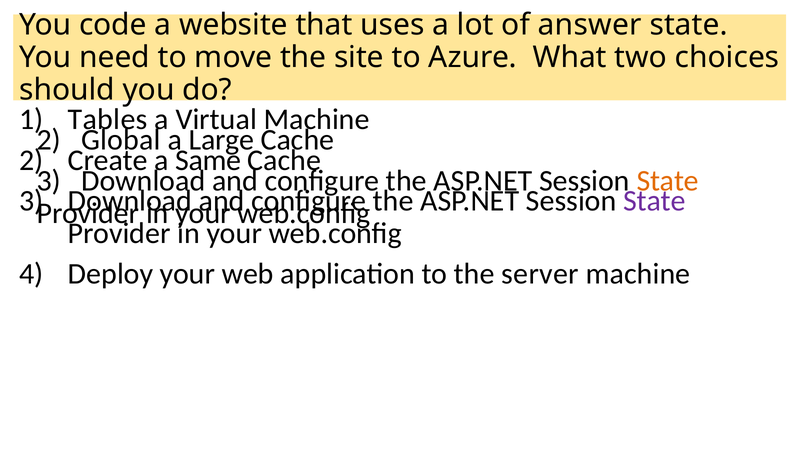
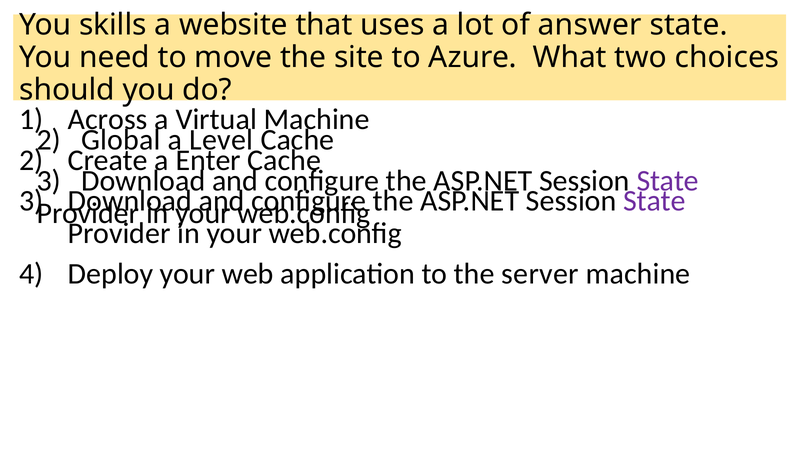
code: code -> skills
Tables: Tables -> Across
Large: Large -> Level
Same: Same -> Enter
State at (668, 181) colour: orange -> purple
